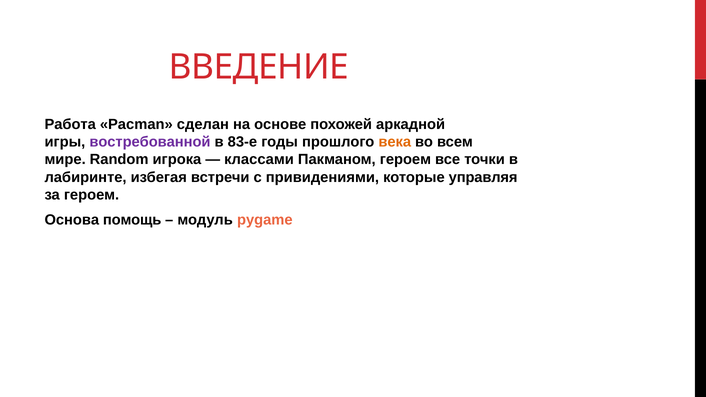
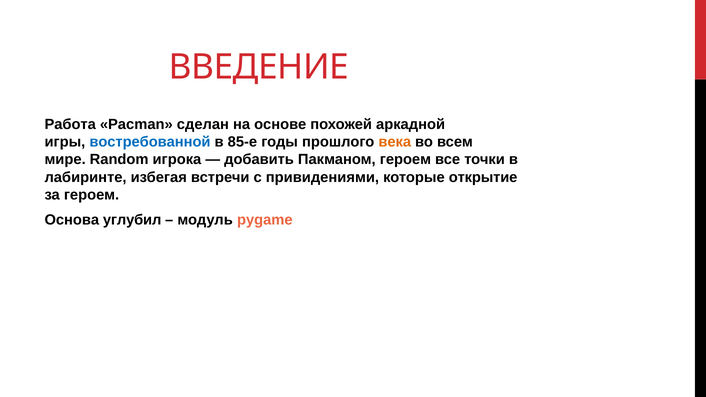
востребованной colour: purple -> blue
83-е: 83-е -> 85-е
классами: классами -> добавить
управляя: управляя -> открытие
помощь: помощь -> углубил
